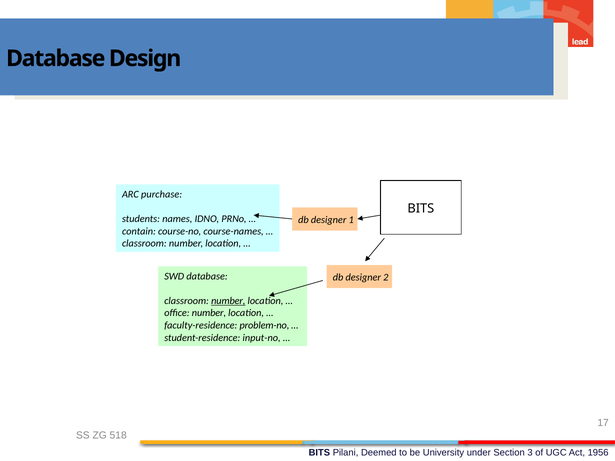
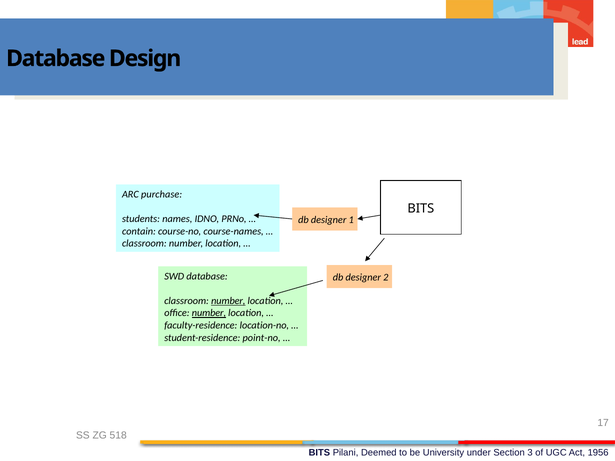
number at (209, 313) underline: none -> present
problem-no: problem-no -> location-no
input-no: input-no -> point-no
